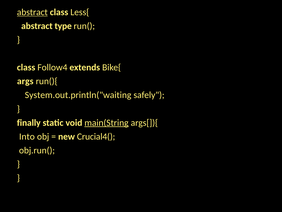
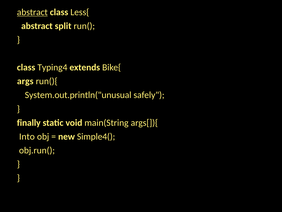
type: type -> split
Follow4: Follow4 -> Typing4
System.out.println("waiting: System.out.println("waiting -> System.out.println("unusual
main(String underline: present -> none
Crucial4(: Crucial4( -> Simple4(
